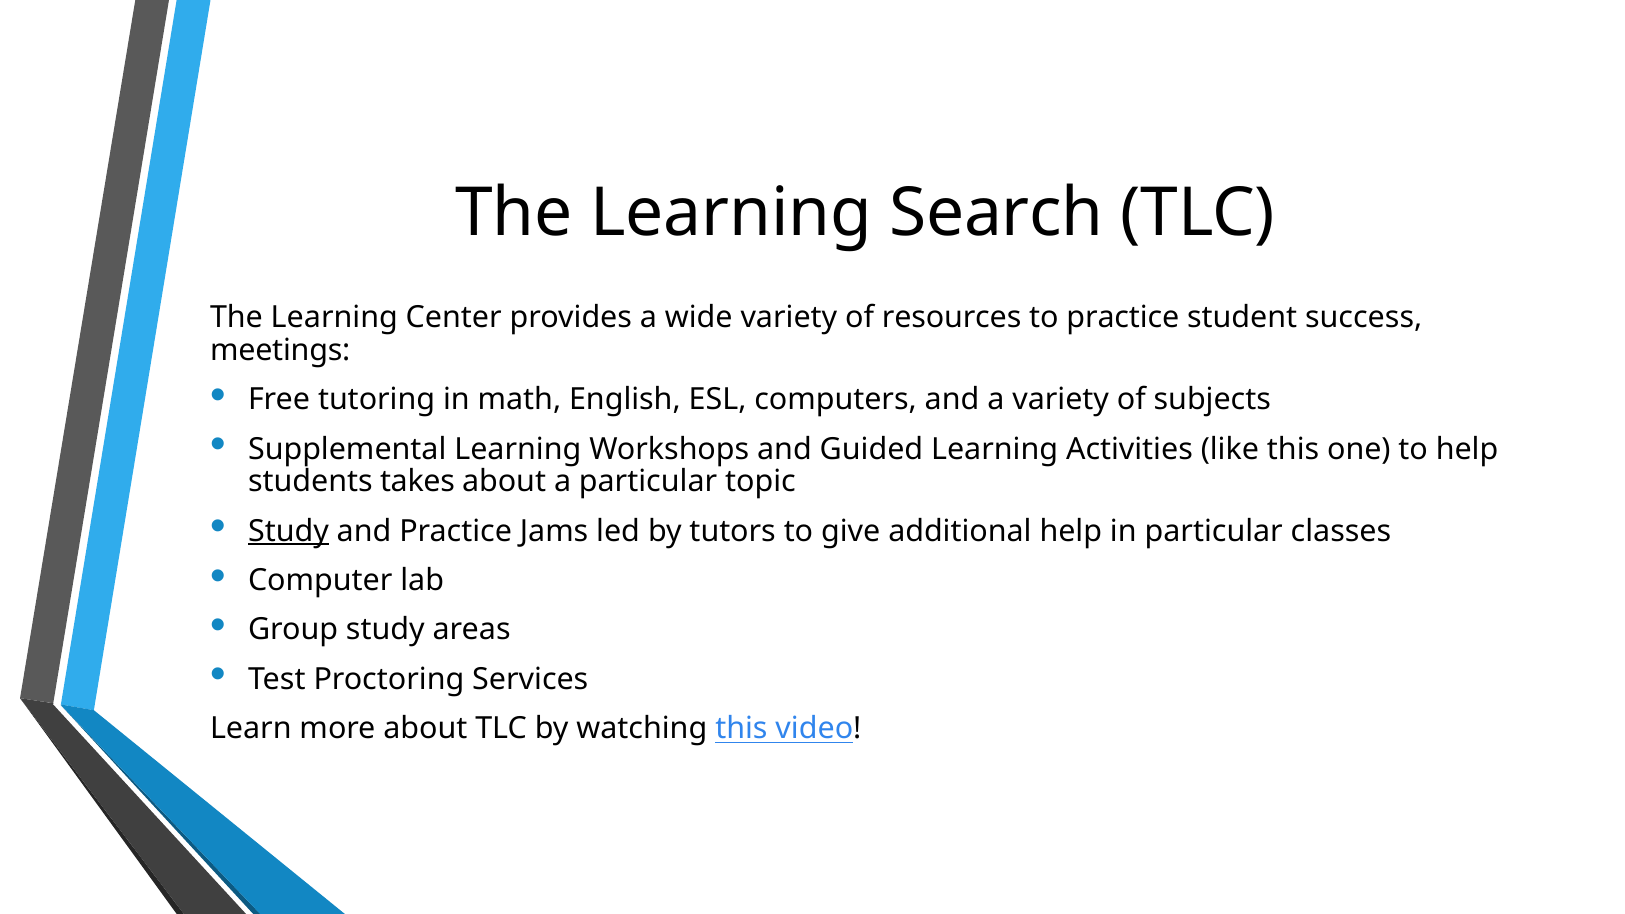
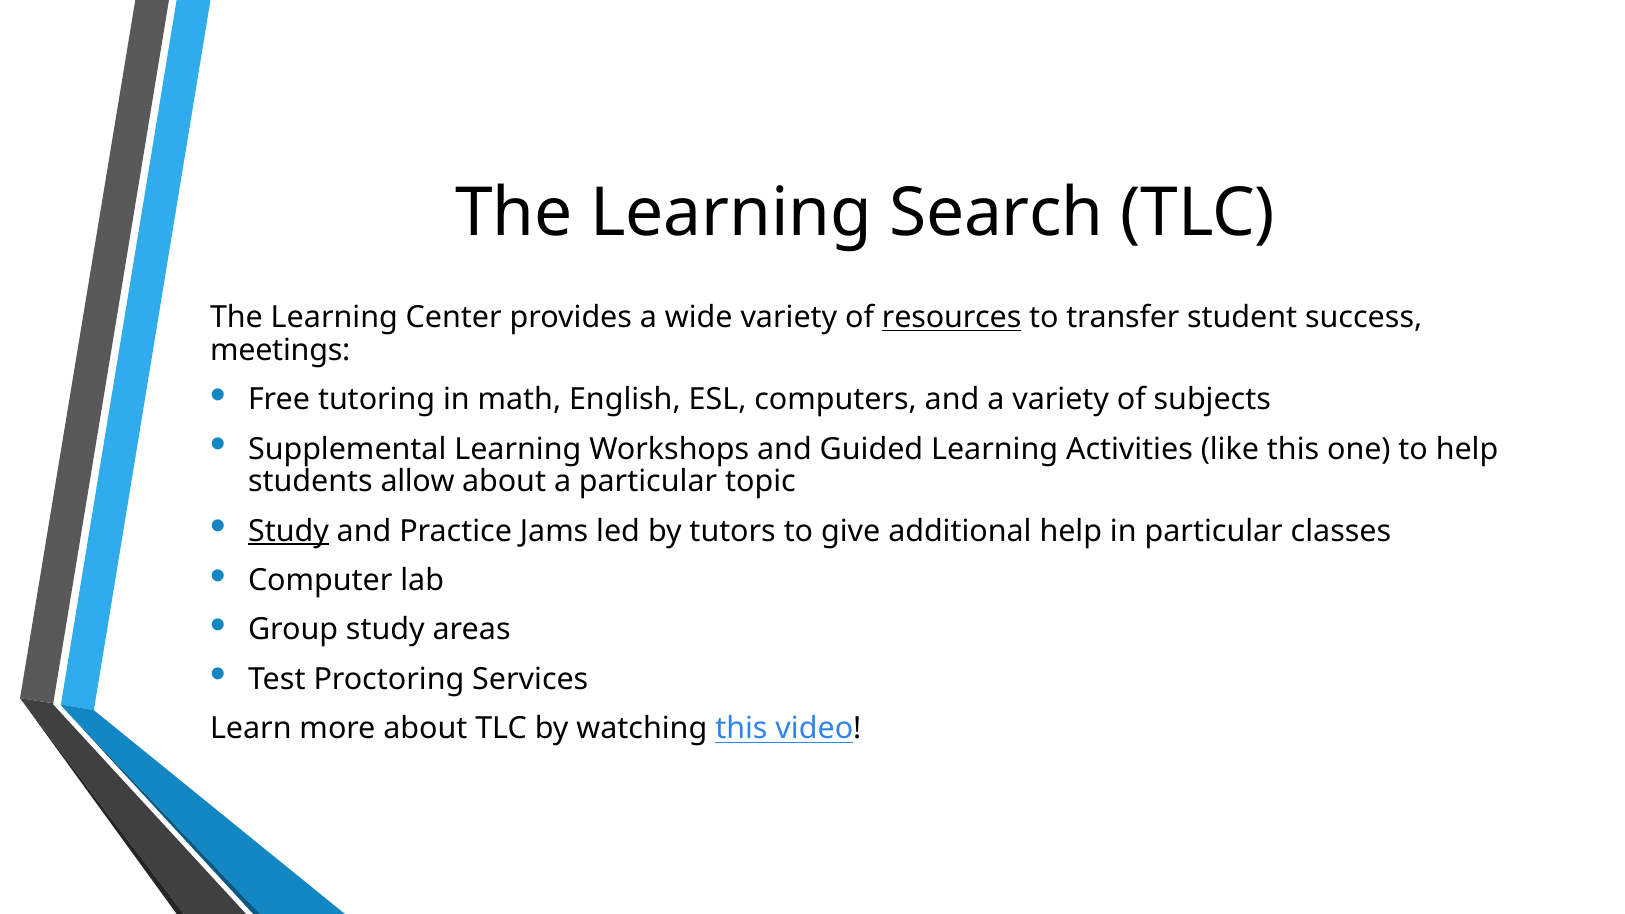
resources underline: none -> present
to practice: practice -> transfer
takes: takes -> allow
